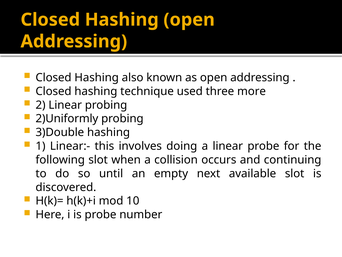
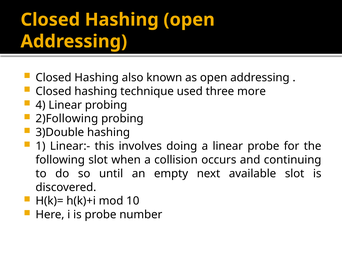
2: 2 -> 4
2)Uniformly: 2)Uniformly -> 2)Following
